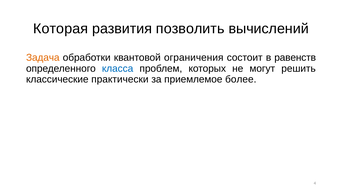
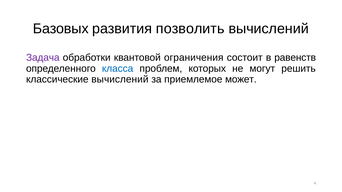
Которая: Которая -> Базовых
Задача colour: orange -> purple
классические практически: практически -> вычислений
более: более -> может
